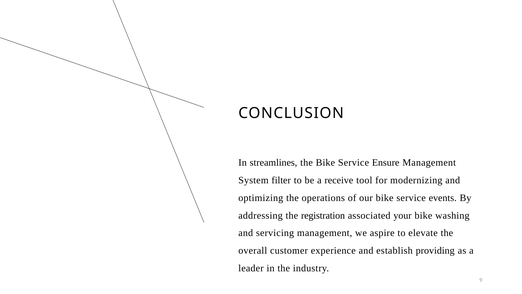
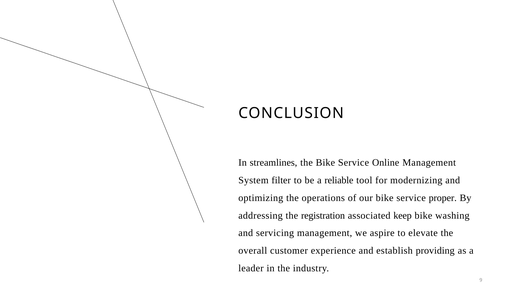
Ensure: Ensure -> Online
receive: receive -> reliable
events: events -> proper
your: your -> keep
